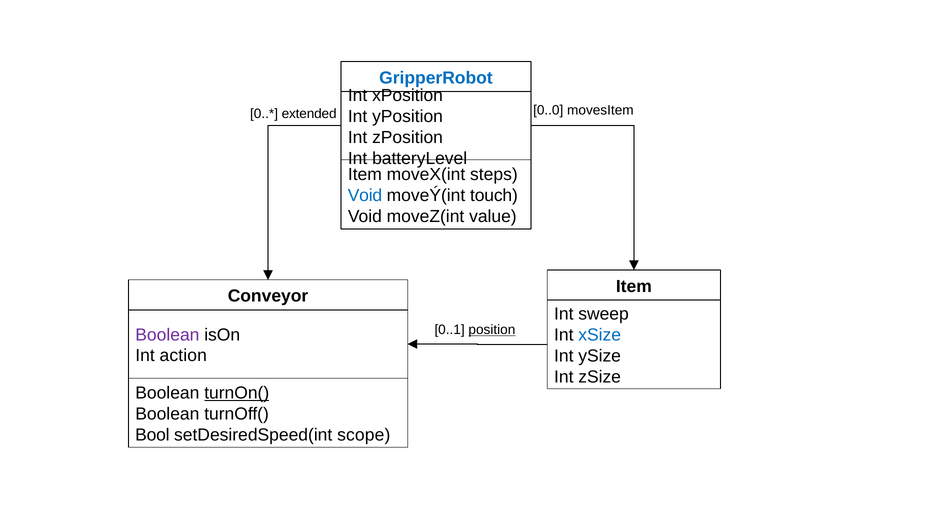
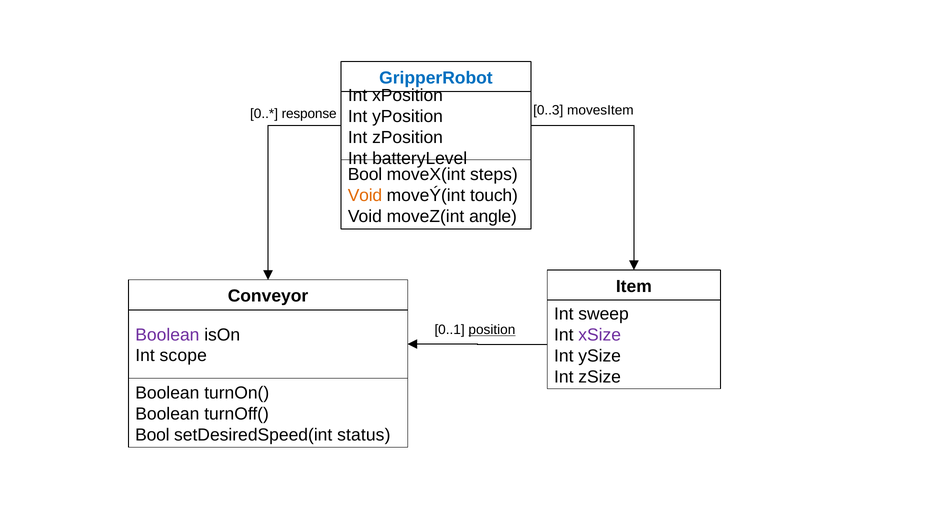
0..0: 0..0 -> 0..3
extended: extended -> response
Item at (365, 175): Item -> Bool
Void at (365, 196) colour: blue -> orange
value: value -> angle
xSize colour: blue -> purple
action: action -> scope
turnOn( underline: present -> none
scope: scope -> status
